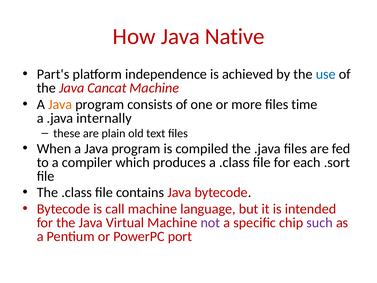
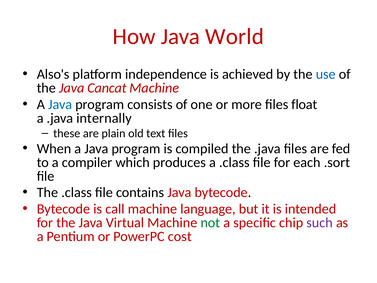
Native: Native -> World
Part's: Part's -> Also's
Java at (60, 104) colour: orange -> blue
time: time -> float
not colour: purple -> green
port: port -> cost
